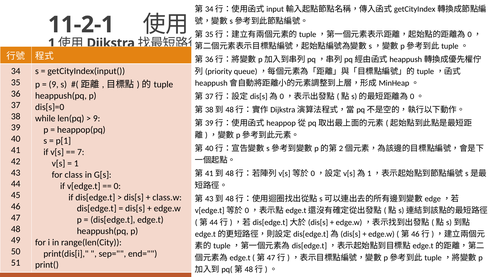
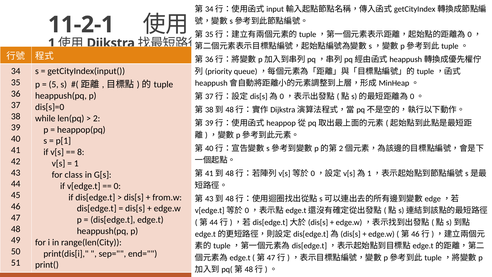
9 at (54, 84): 9 -> 5
9 at (97, 118): 9 -> 2
7: 7 -> 8
class.w: class.w -> from.w
